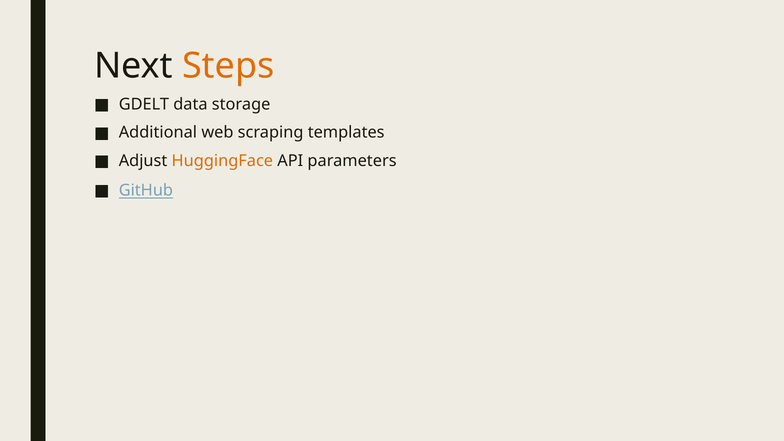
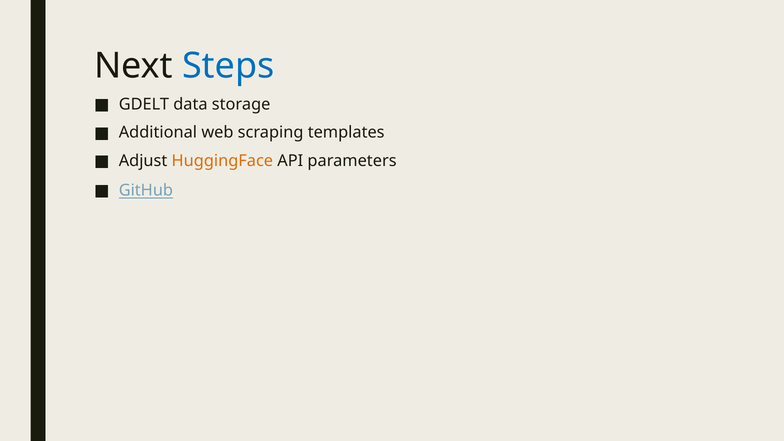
Steps colour: orange -> blue
